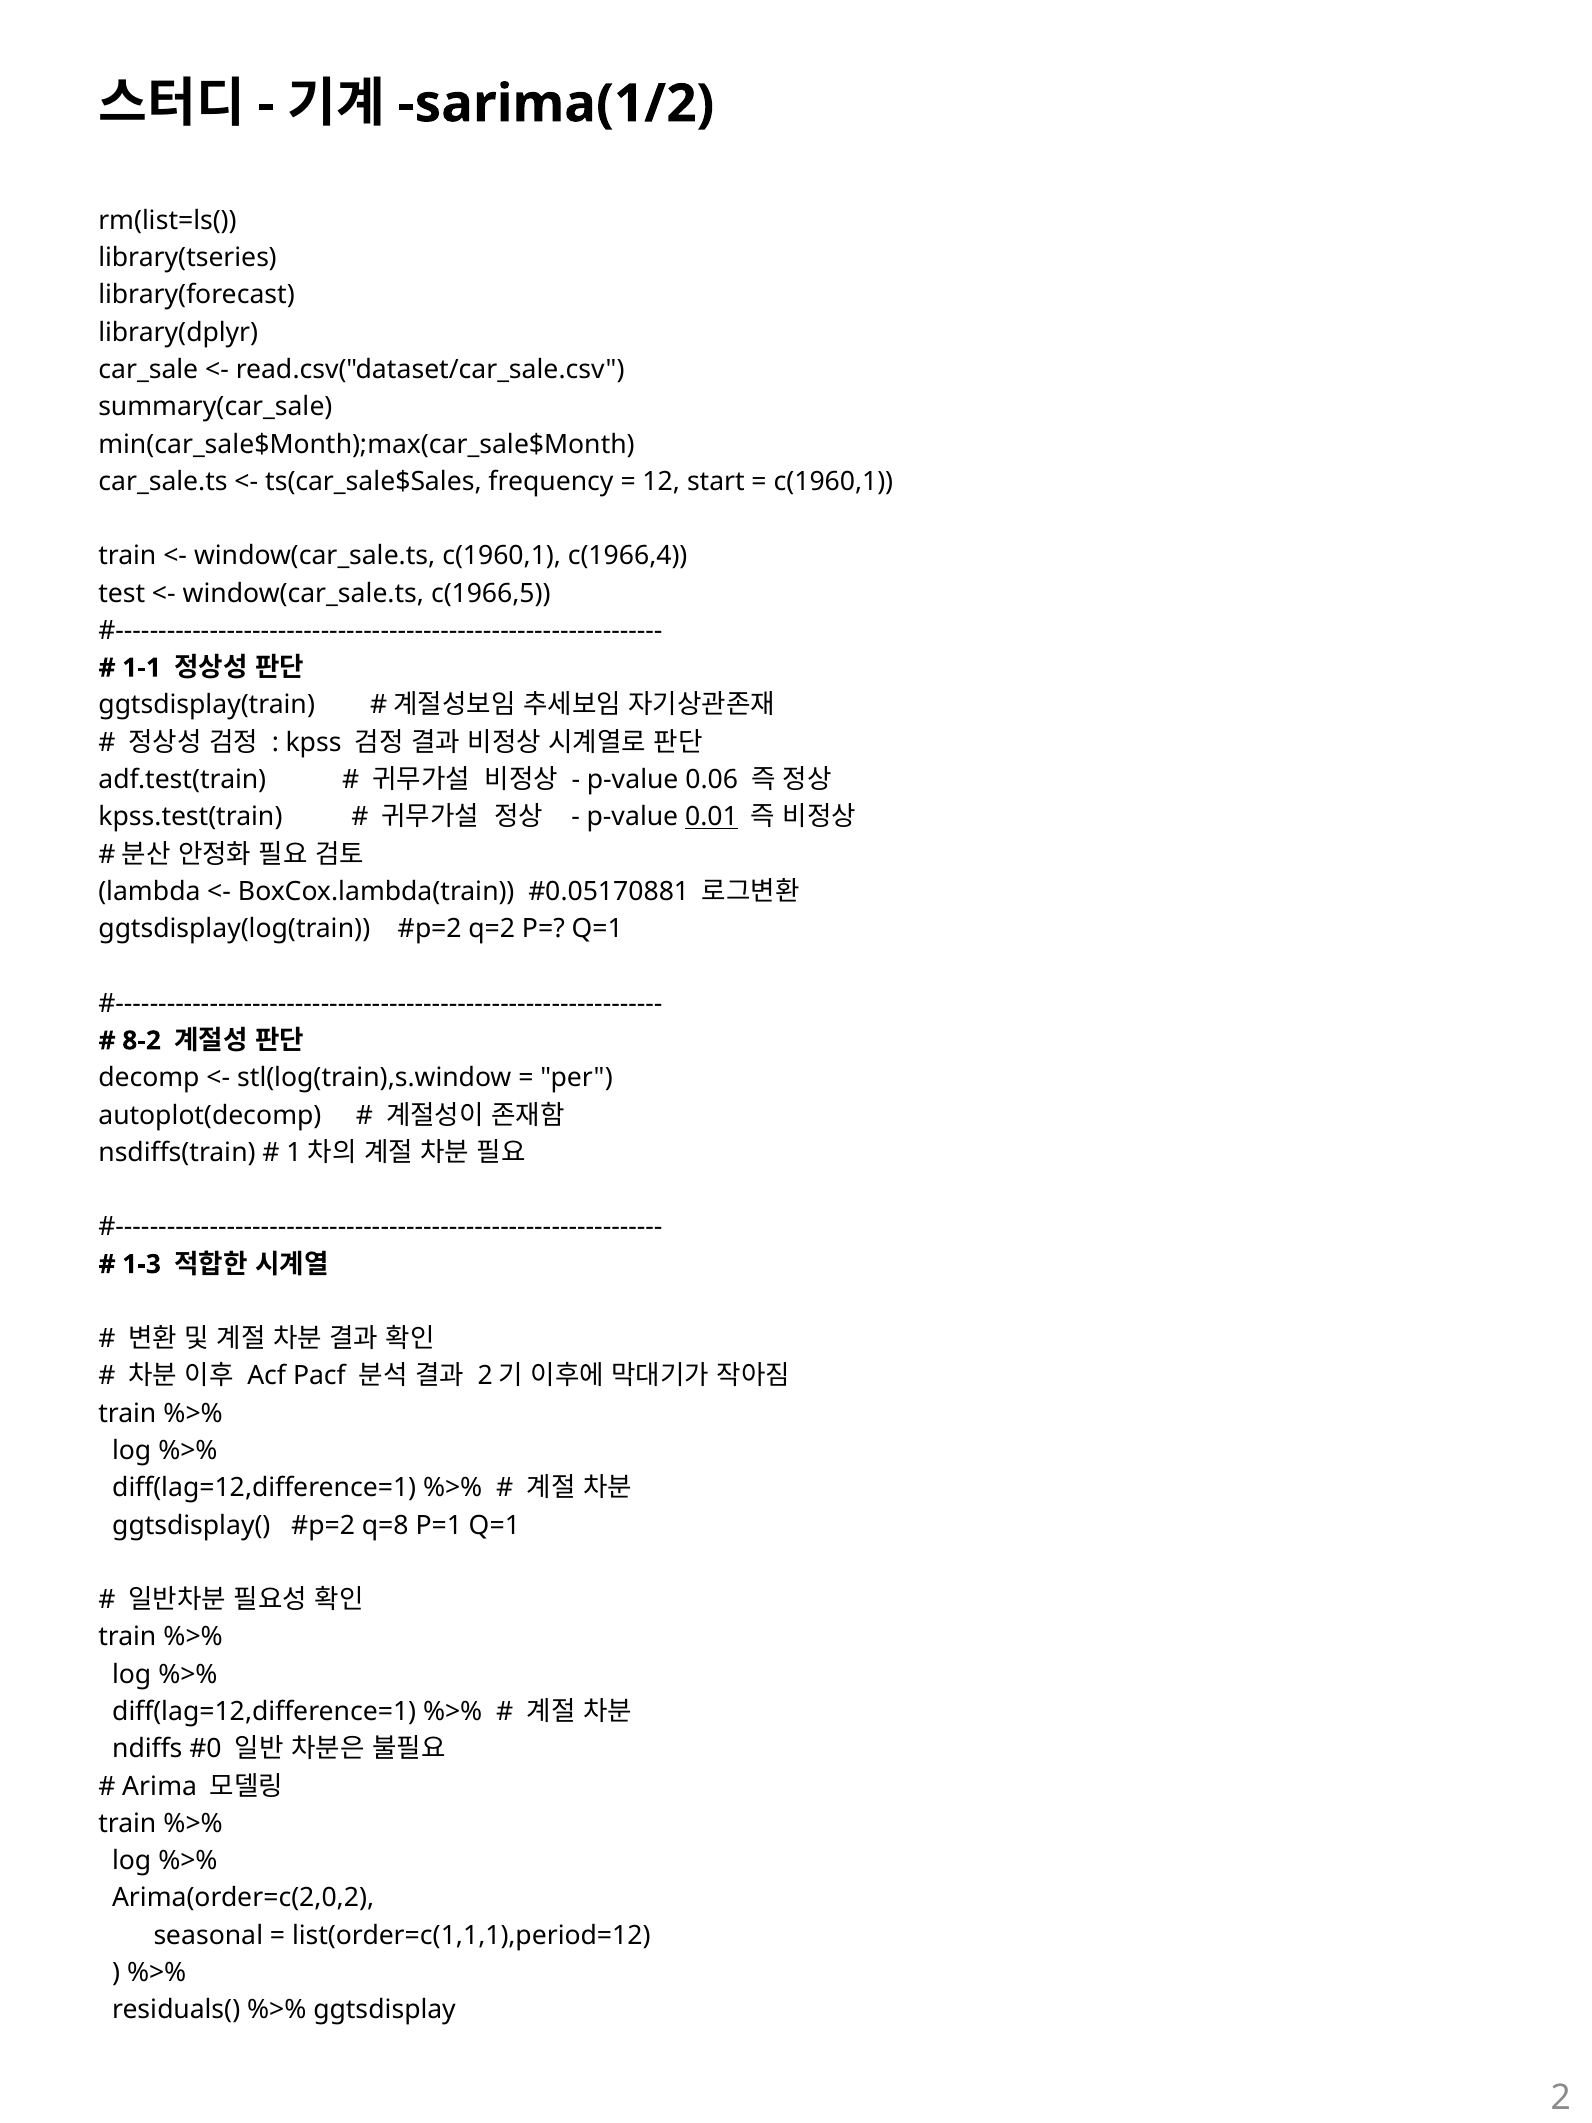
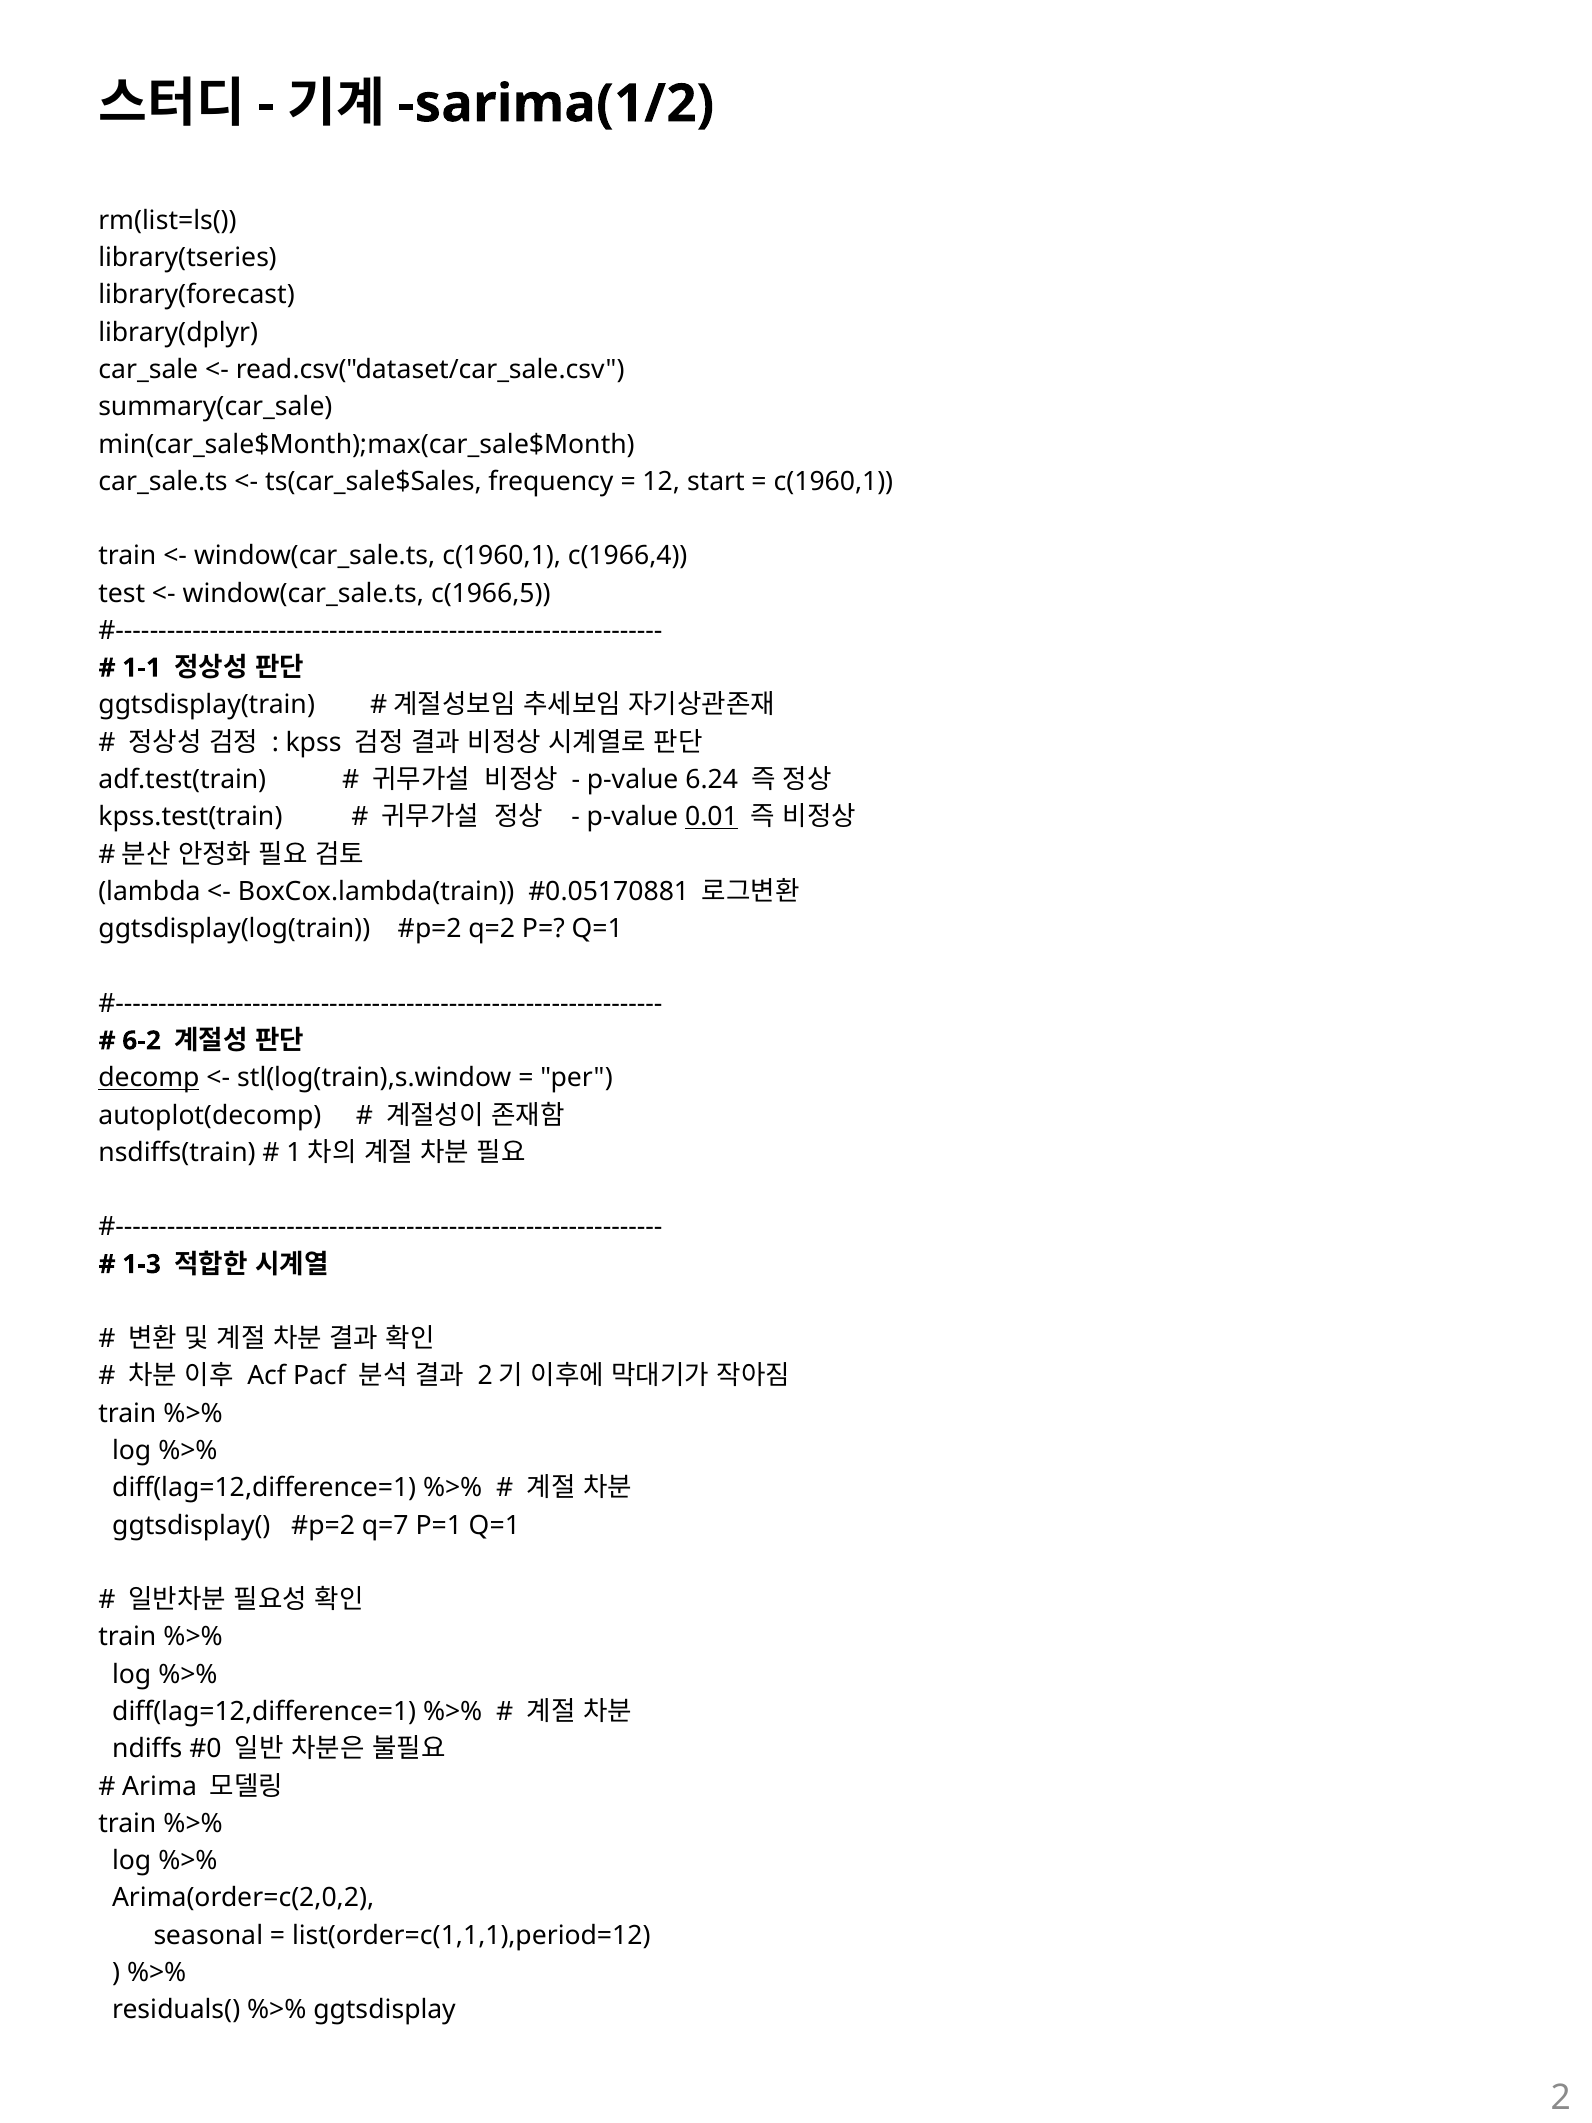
0.06: 0.06 -> 6.24
8-2: 8-2 -> 6-2
decomp underline: none -> present
q=8: q=8 -> q=7
